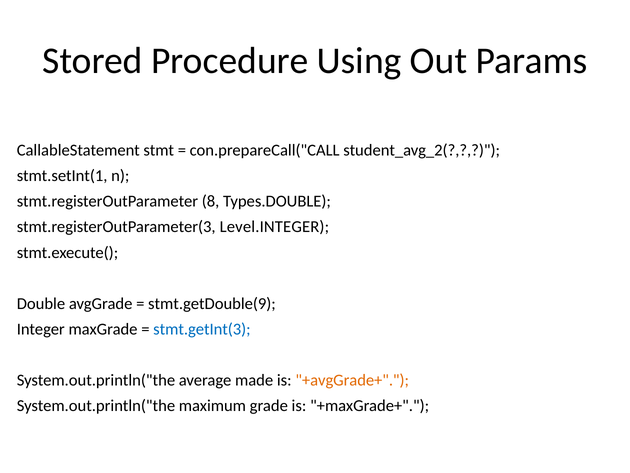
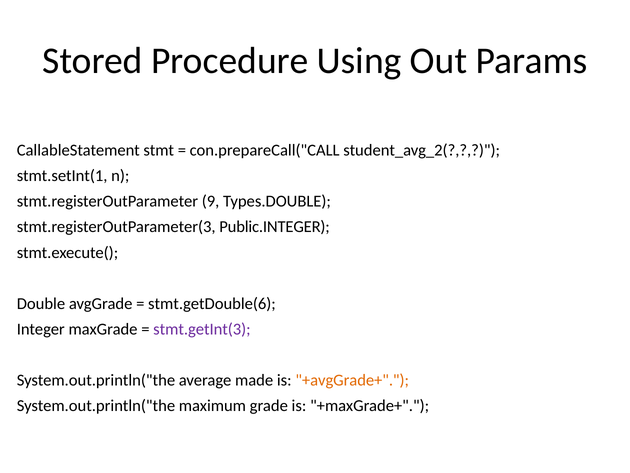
8: 8 -> 9
Level.INTEGER: Level.INTEGER -> Public.INTEGER
stmt.getDouble(9: stmt.getDouble(9 -> stmt.getDouble(6
stmt.getInt(3 colour: blue -> purple
